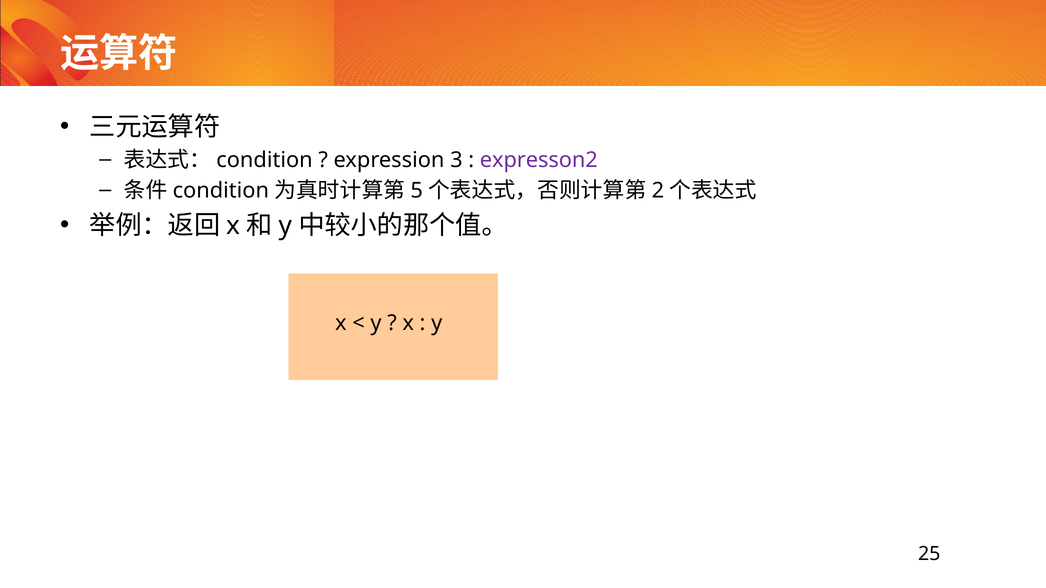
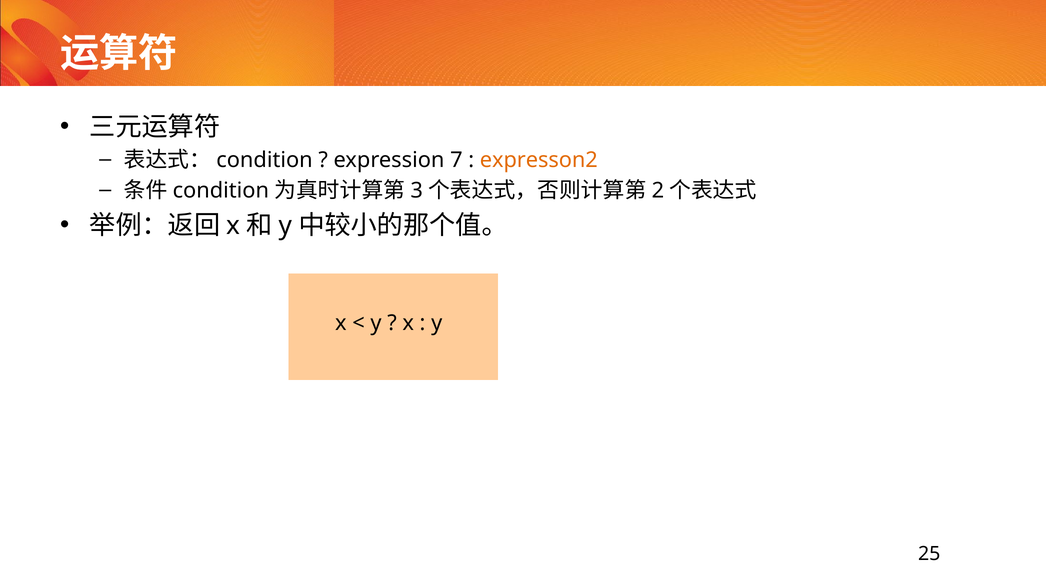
3: 3 -> 7
expresson2 colour: purple -> orange
5: 5 -> 3
